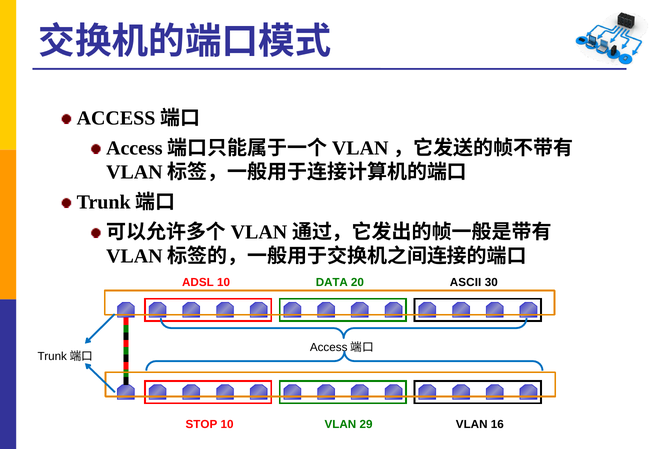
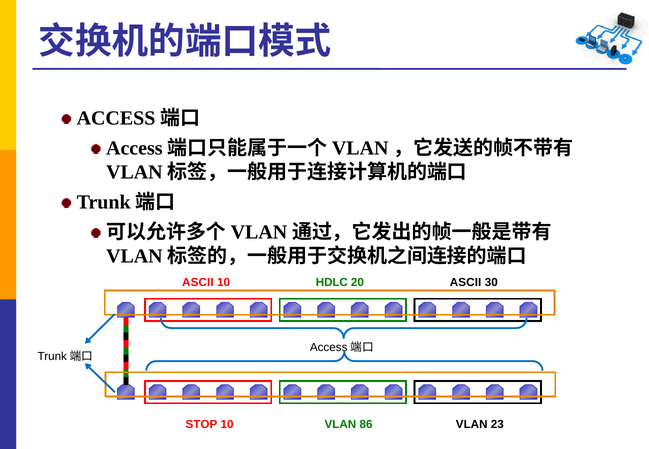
ADSL at (198, 283): ADSL -> ASCII
DATA: DATA -> HDLC
29: 29 -> 86
16: 16 -> 23
